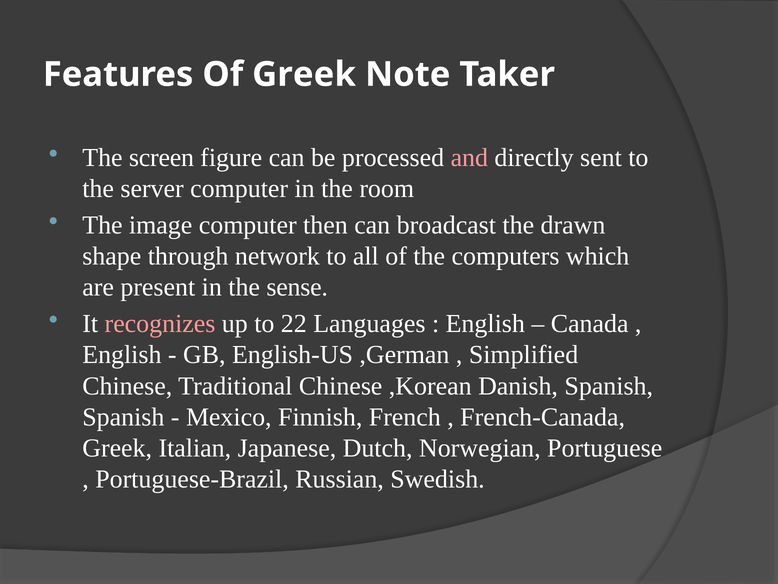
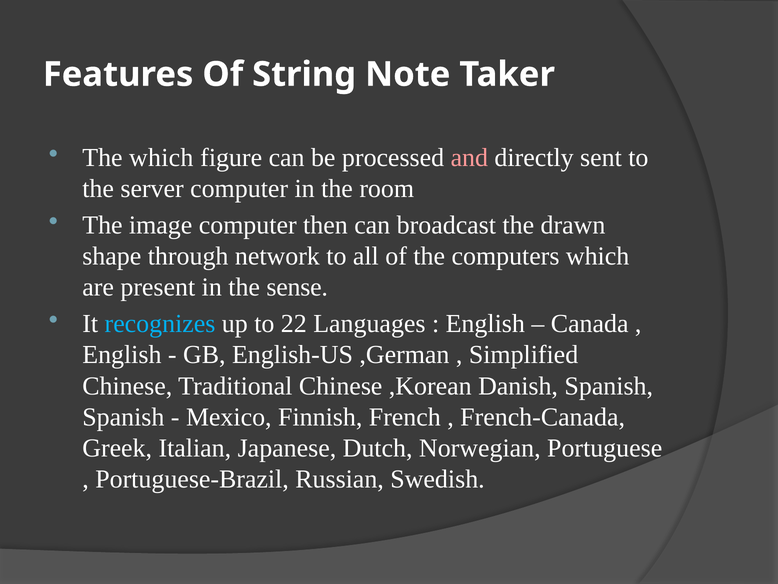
Of Greek: Greek -> String
The screen: screen -> which
recognizes colour: pink -> light blue
